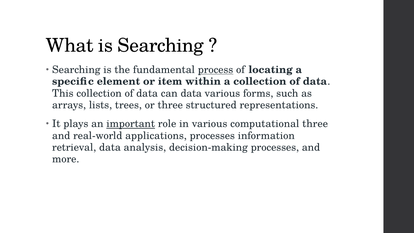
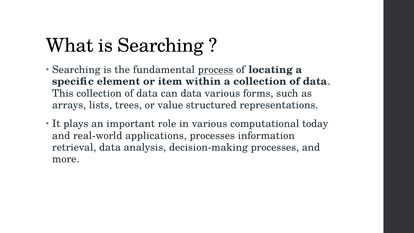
or three: three -> value
important underline: present -> none
computational three: three -> today
